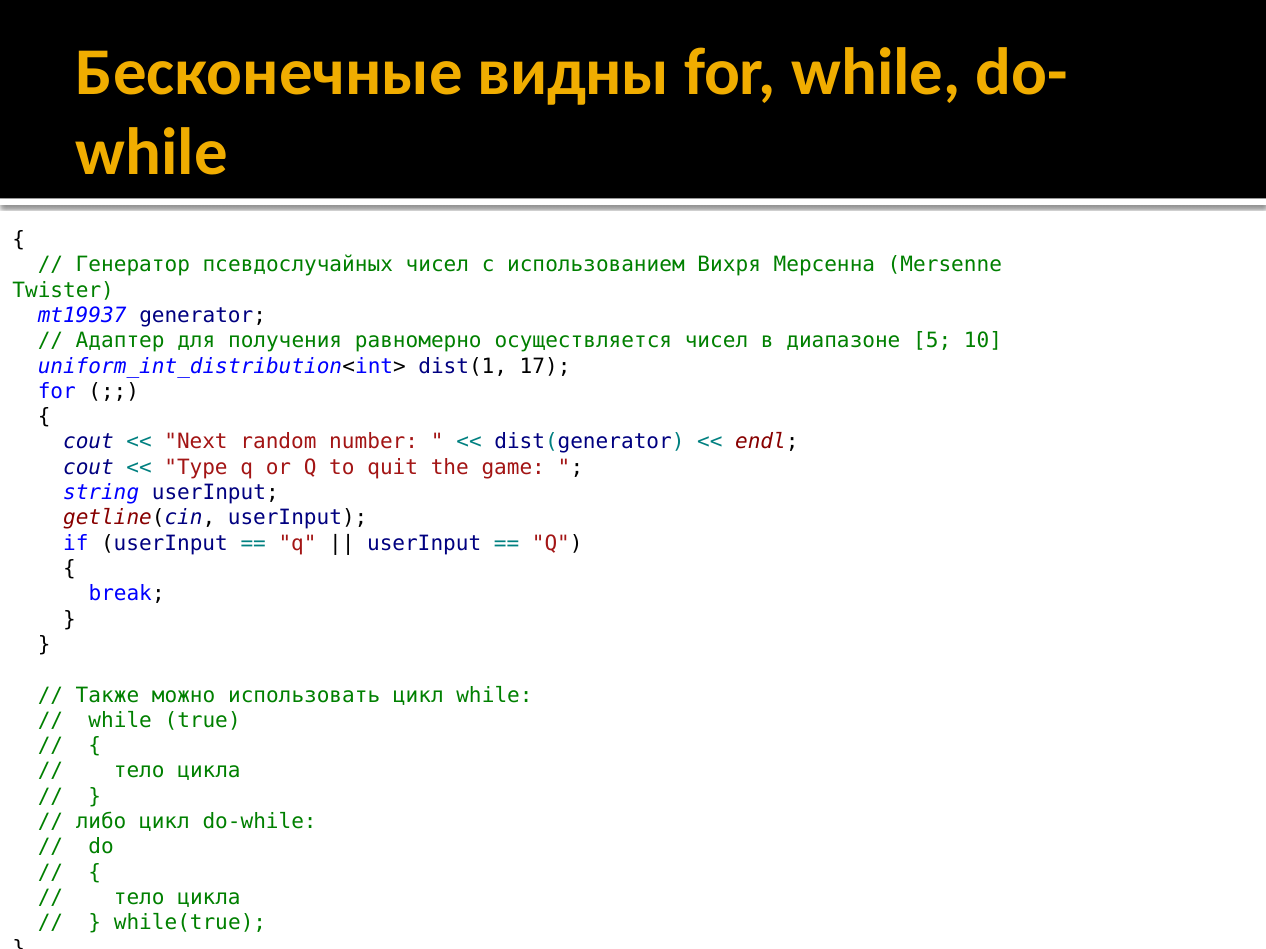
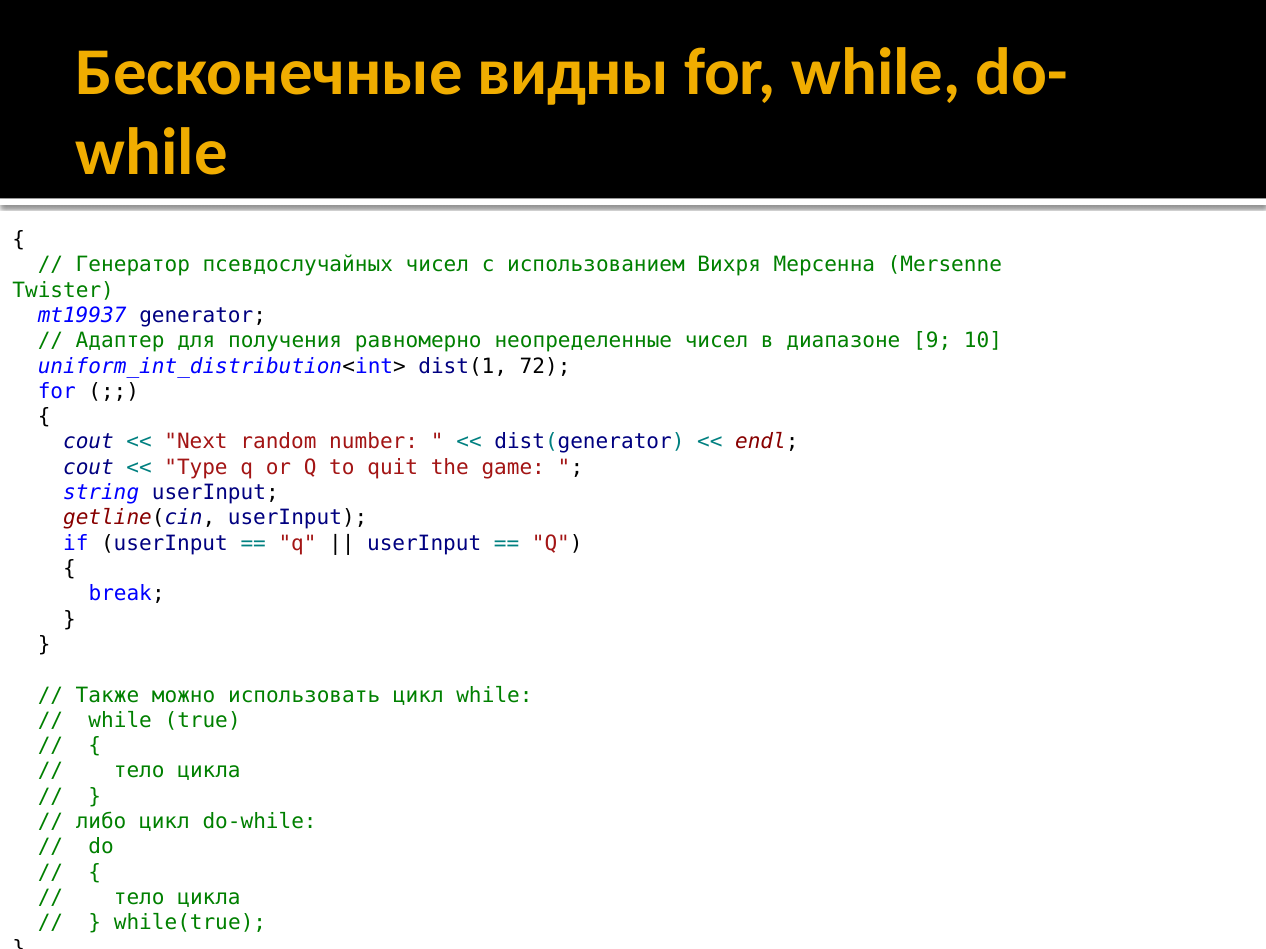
осуществляется: осуществляется -> неопределенные
5: 5 -> 9
17: 17 -> 72
